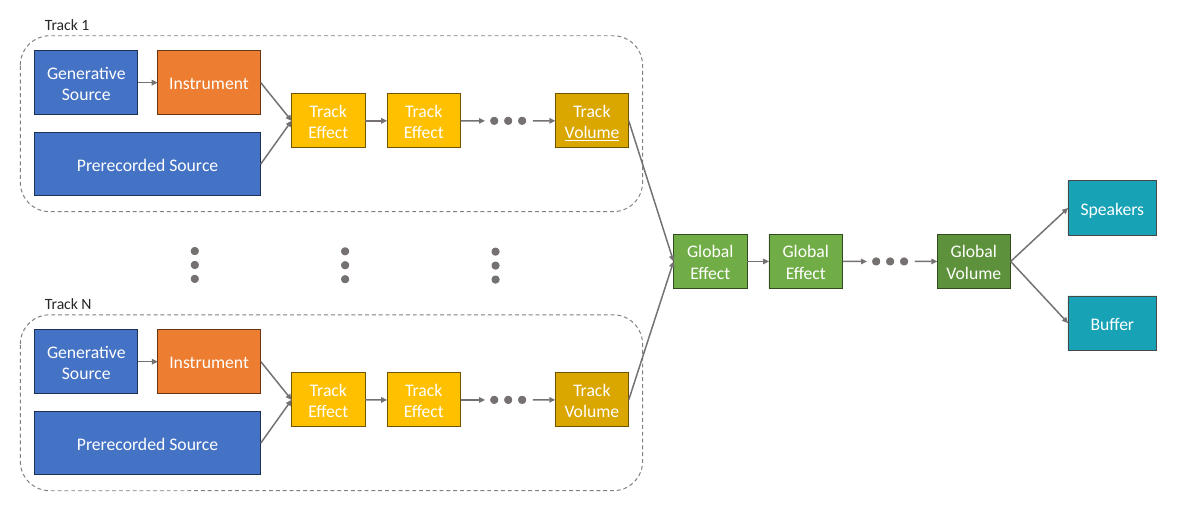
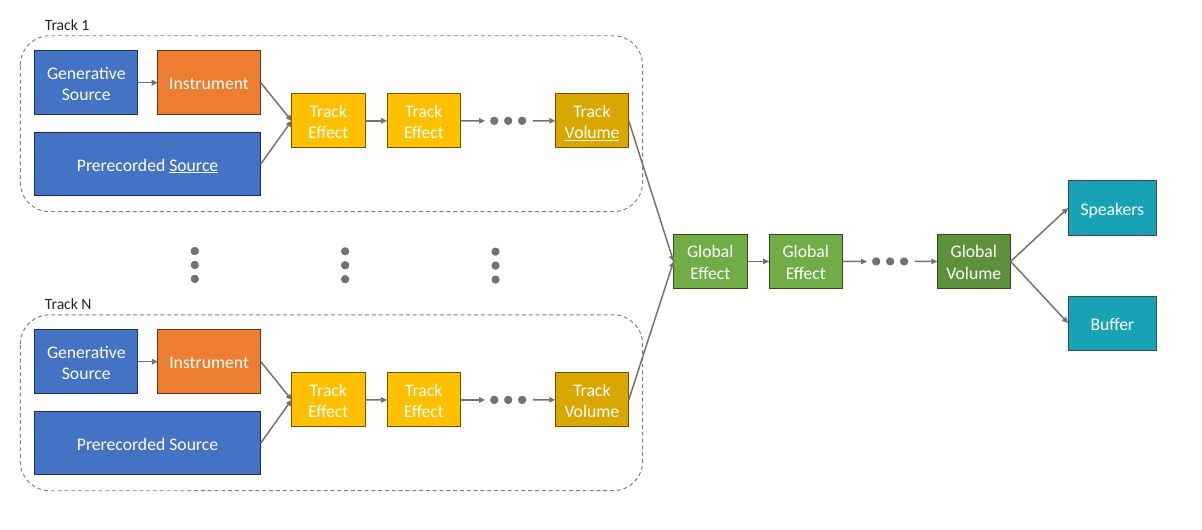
Source at (194, 165) underline: none -> present
